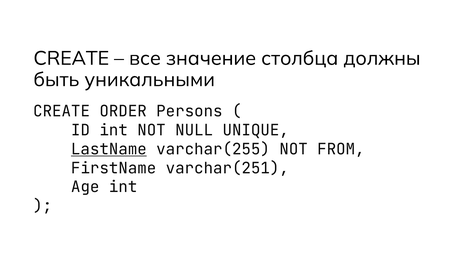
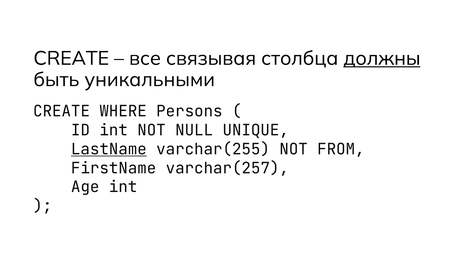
значение: значение -> связывая
должны underline: none -> present
ORDER: ORDER -> WHERE
varchar(251: varchar(251 -> varchar(257
